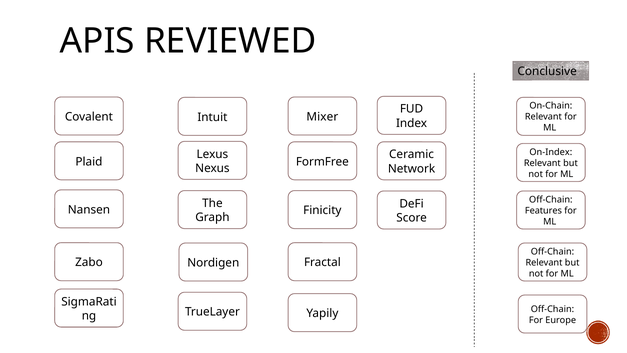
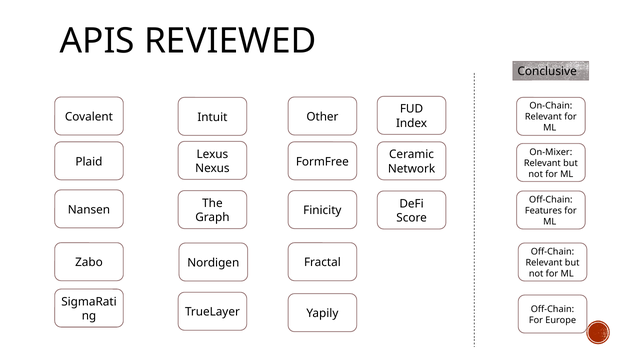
Mixer: Mixer -> Other
On-Index: On-Index -> On-Mixer
